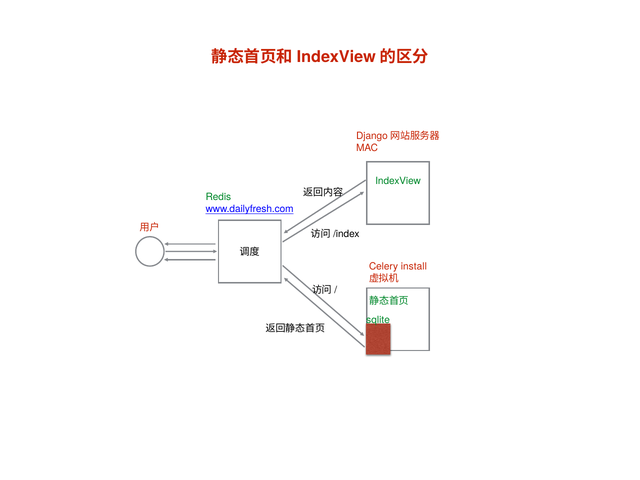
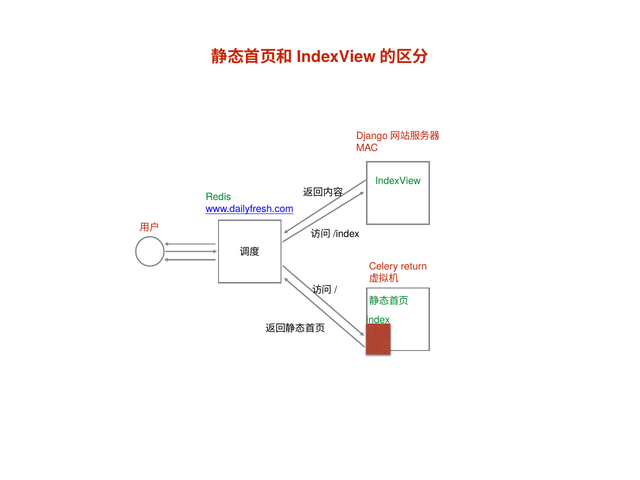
install: install -> return
sqlite: sqlite -> index
